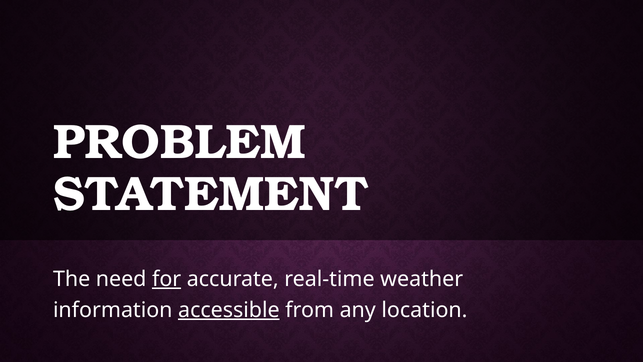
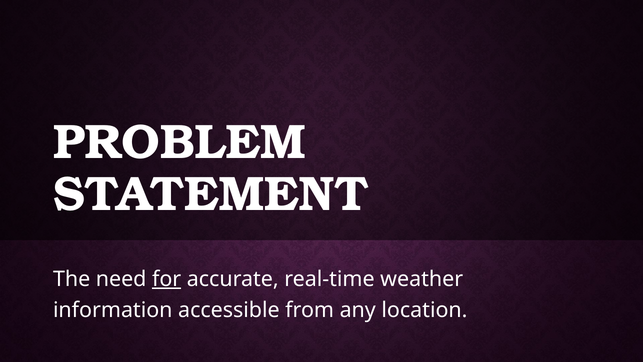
accessible underline: present -> none
